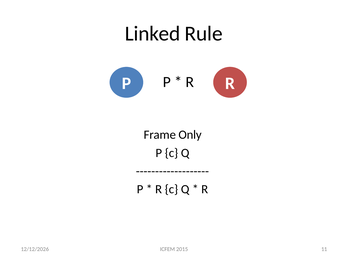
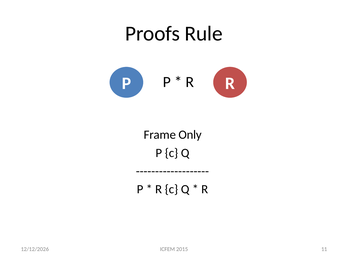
Linked: Linked -> Proofs
